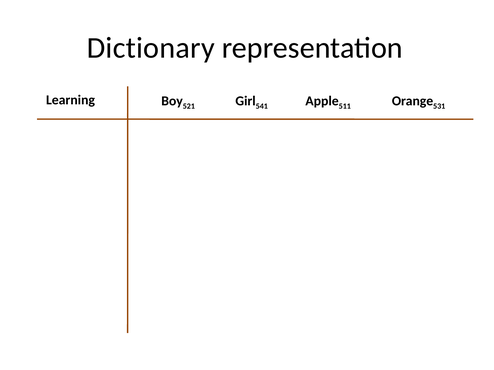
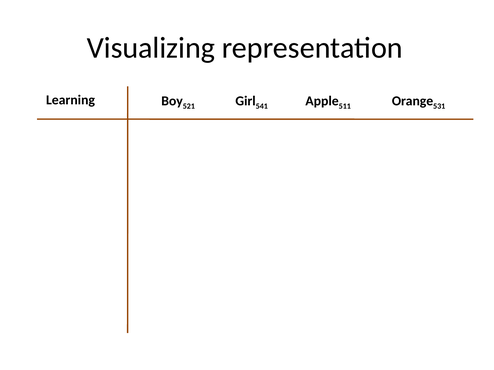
Dictionary: Dictionary -> Visualizing
